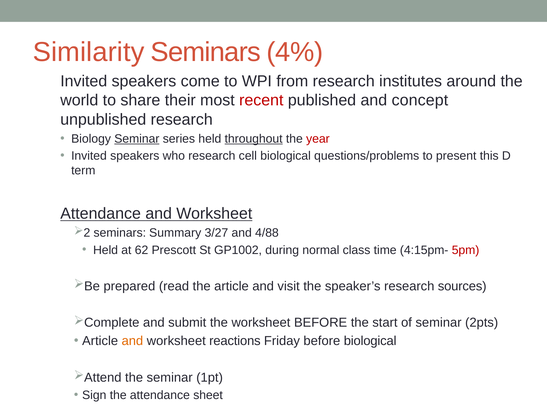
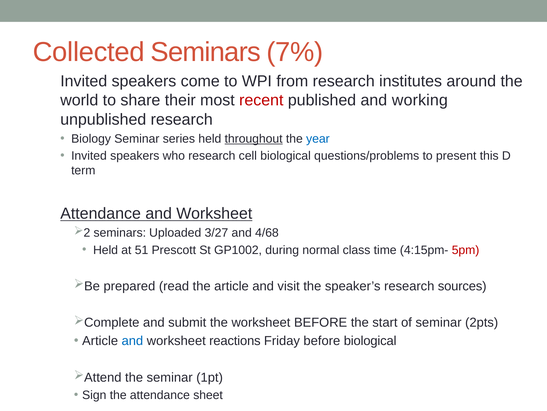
Similarity: Similarity -> Collected
4%: 4% -> 7%
concept: concept -> working
Seminar at (137, 138) underline: present -> none
year colour: red -> blue
Summary: Summary -> Uploaded
4/88: 4/88 -> 4/68
62: 62 -> 51
and at (132, 340) colour: orange -> blue
